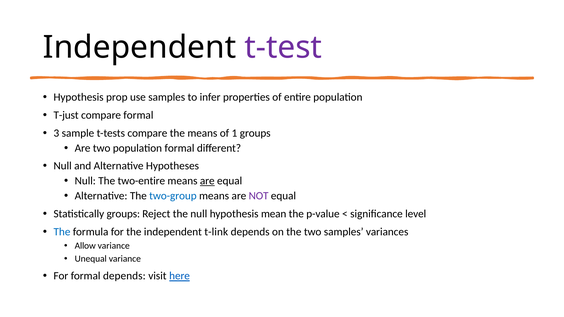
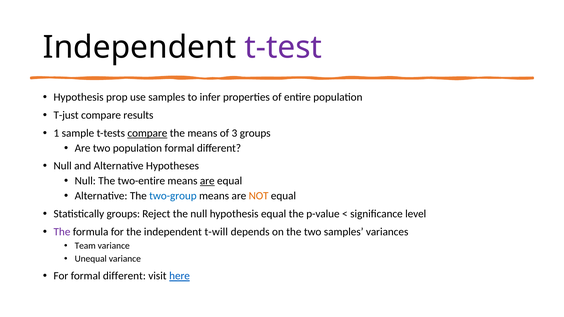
compare formal: formal -> results
3: 3 -> 1
compare at (147, 133) underline: none -> present
1: 1 -> 3
NOT colour: purple -> orange
hypothesis mean: mean -> equal
The at (62, 232) colour: blue -> purple
t-link: t-link -> t-will
Allow: Allow -> Team
For formal depends: depends -> different
